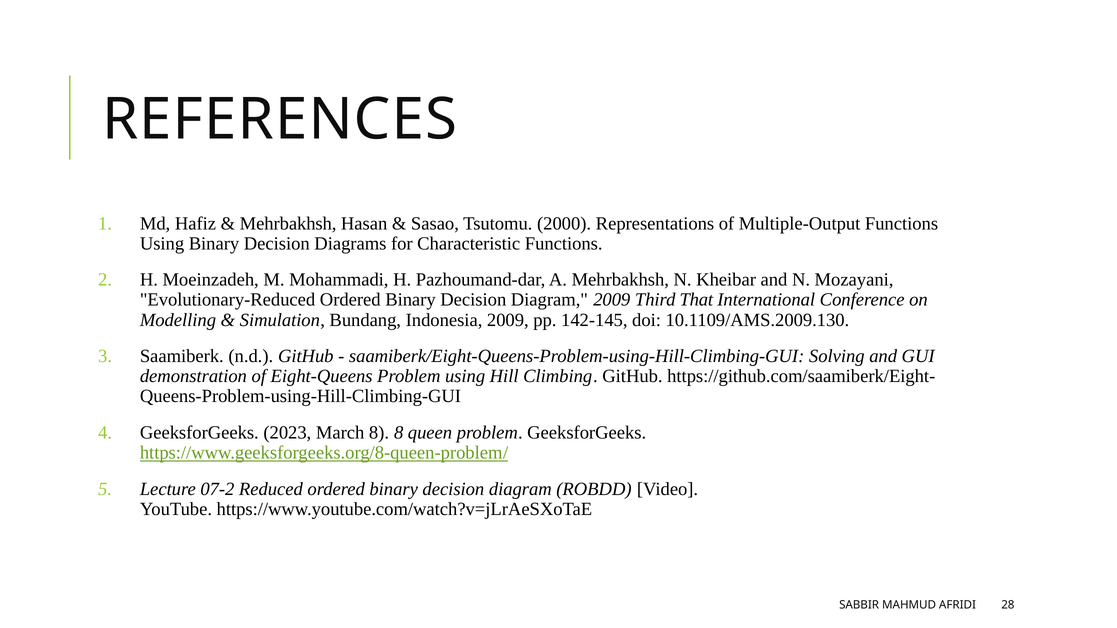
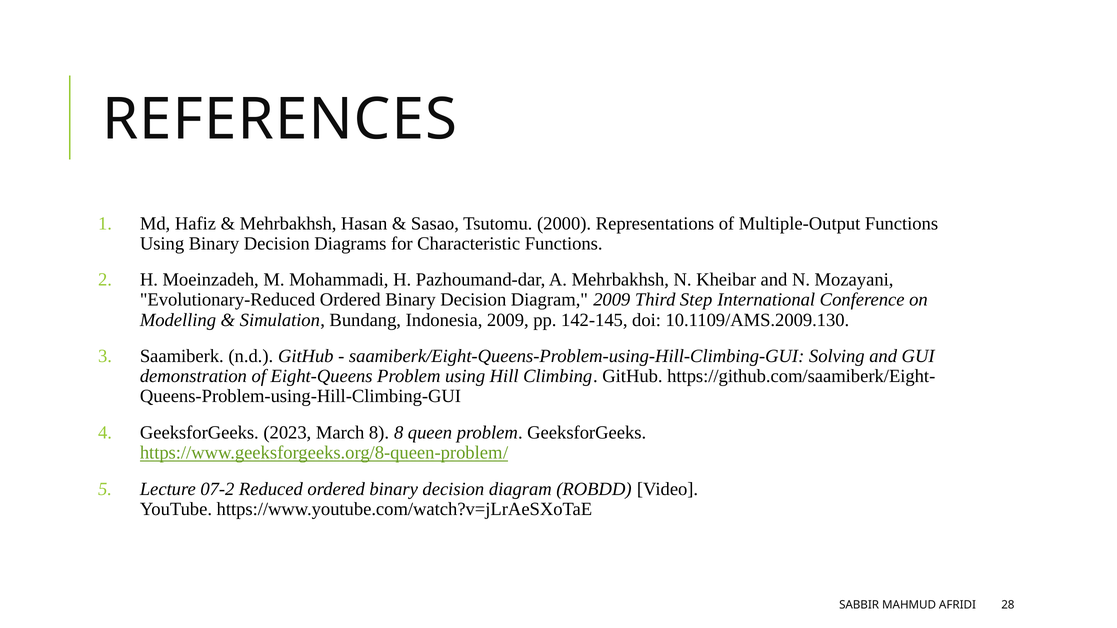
That: That -> Step
